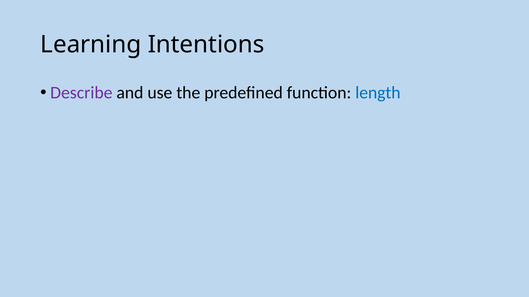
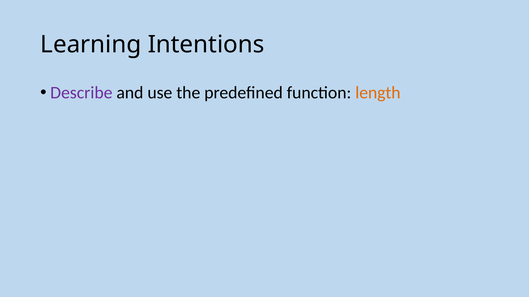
length colour: blue -> orange
